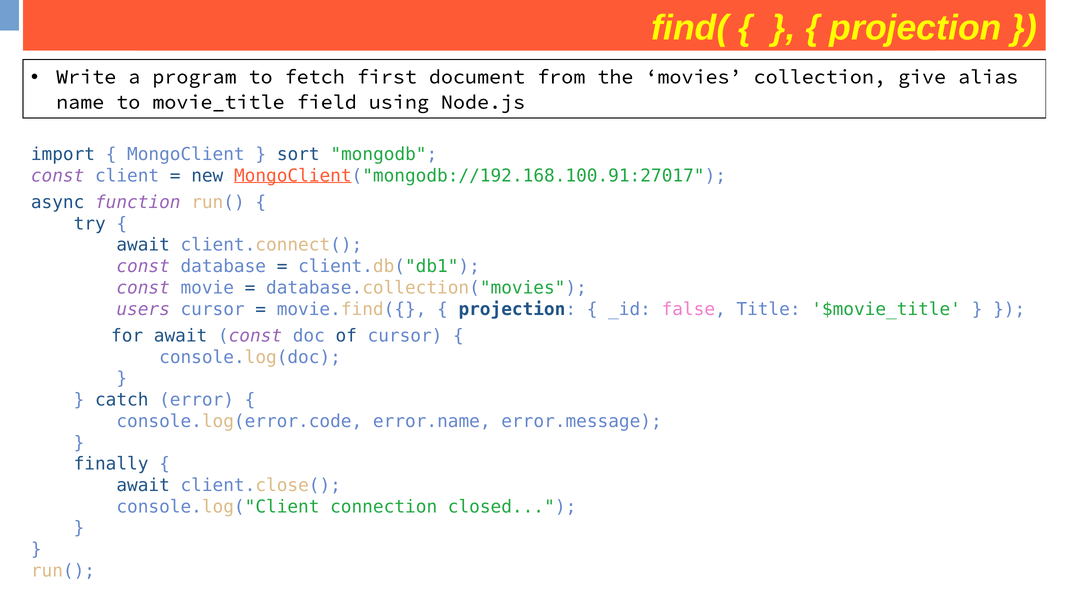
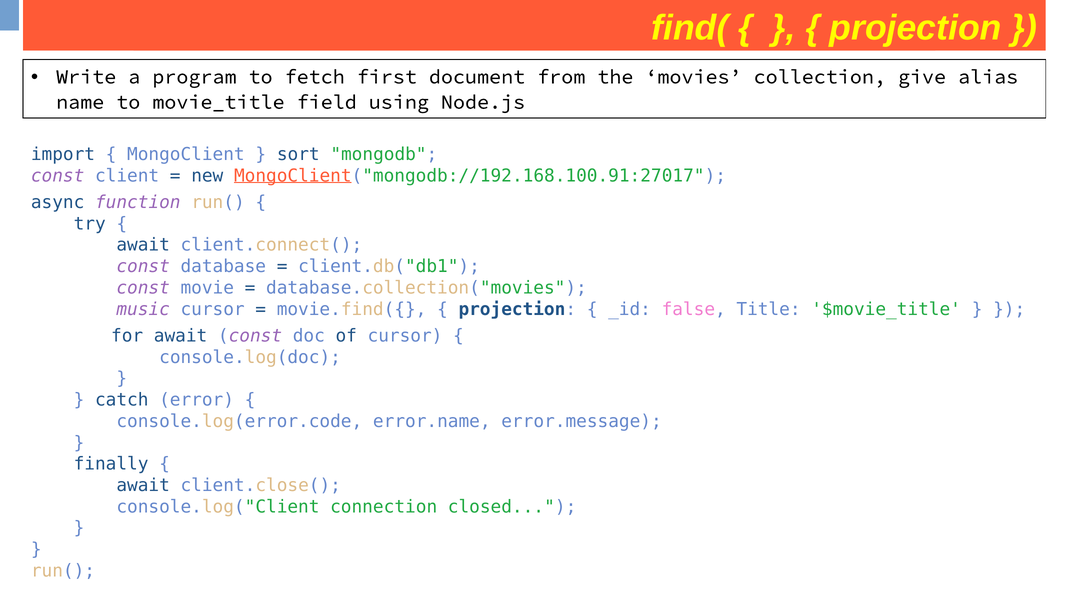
users: users -> music
